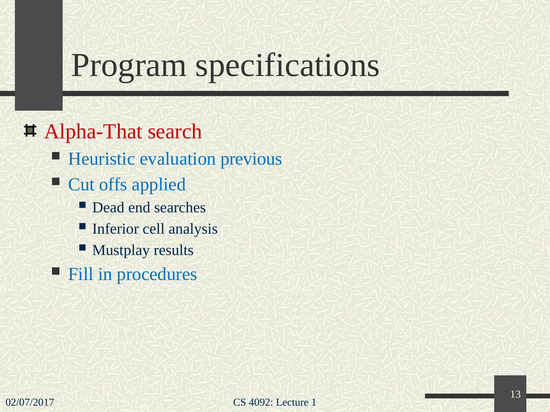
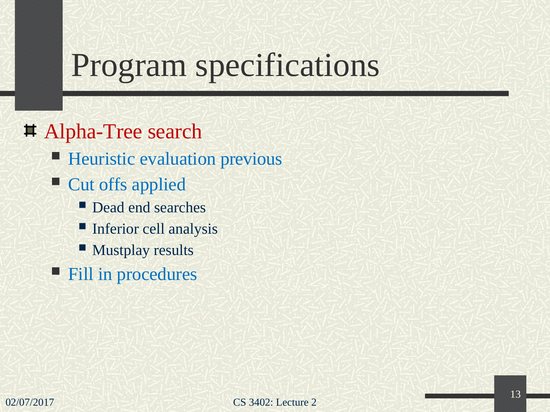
Alpha-That: Alpha-That -> Alpha-Tree
4092: 4092 -> 3402
1: 1 -> 2
